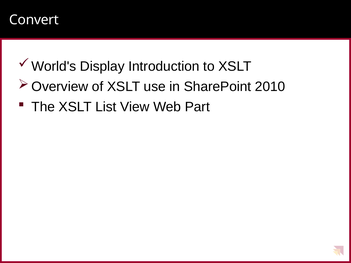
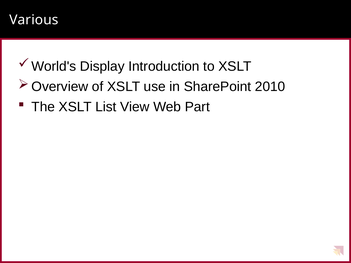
Convert: Convert -> Various
